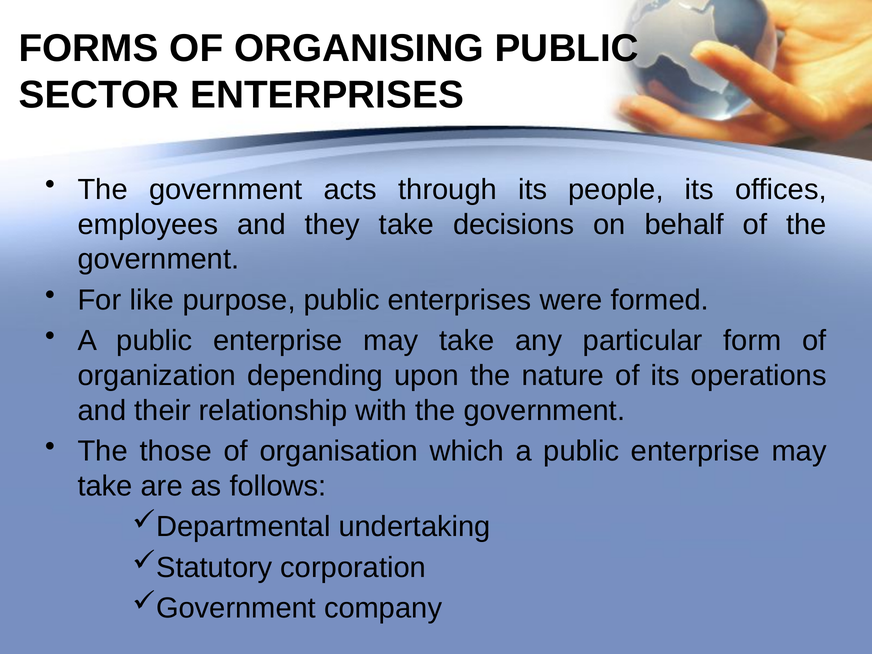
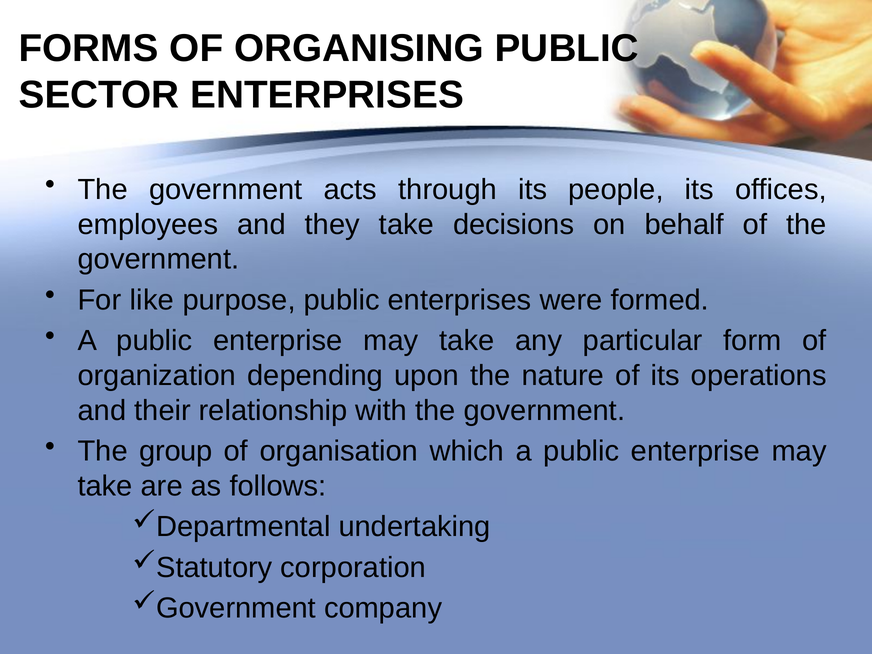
those: those -> group
